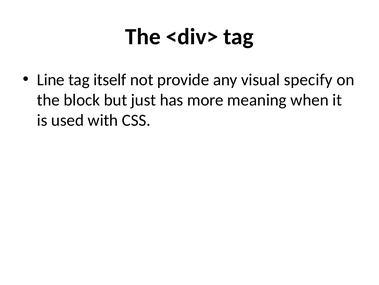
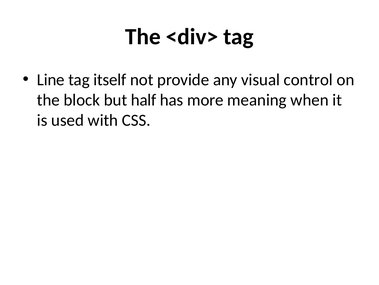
specify: specify -> control
just: just -> half
